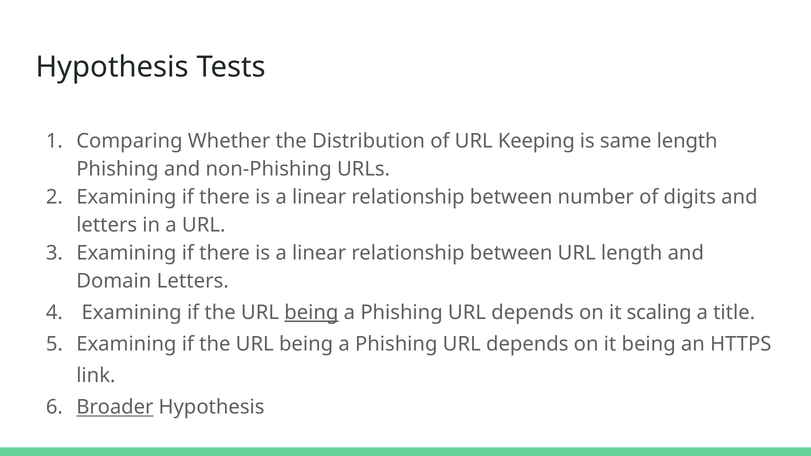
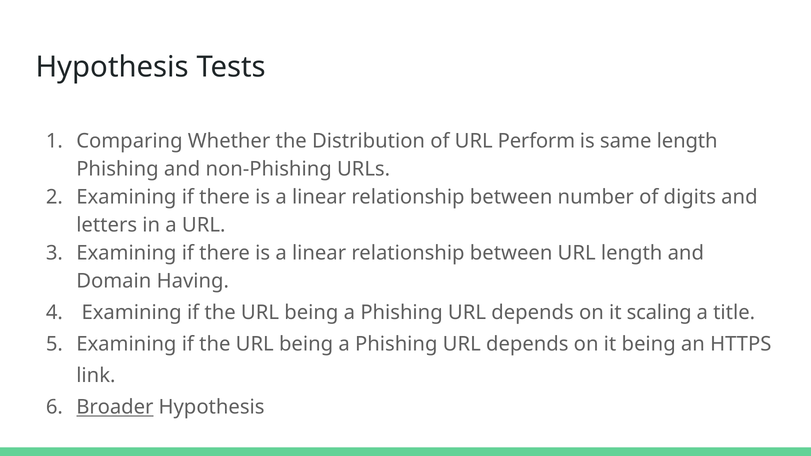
Keeping: Keeping -> Perform
Domain Letters: Letters -> Having
being at (311, 313) underline: present -> none
